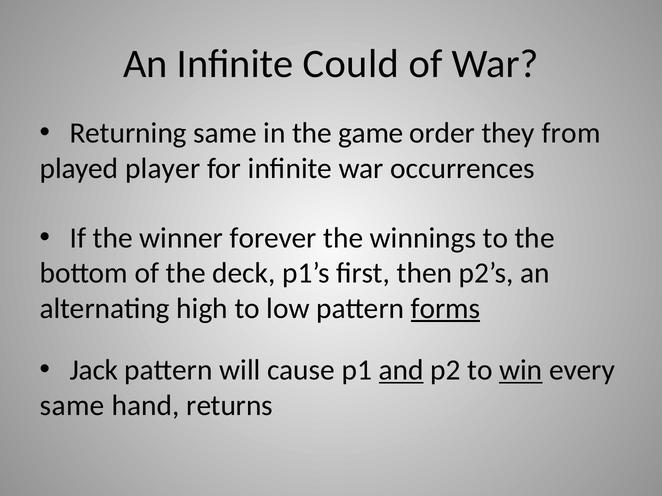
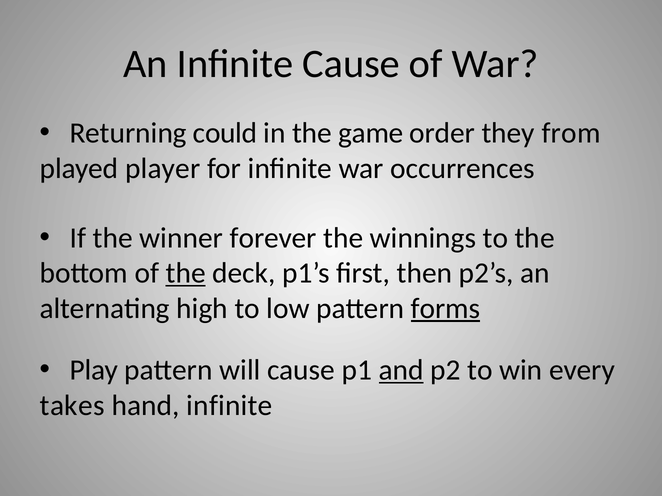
Infinite Could: Could -> Cause
Returning same: same -> could
the at (186, 273) underline: none -> present
Jack: Jack -> Play
win underline: present -> none
same at (72, 406): same -> takes
hand returns: returns -> infinite
